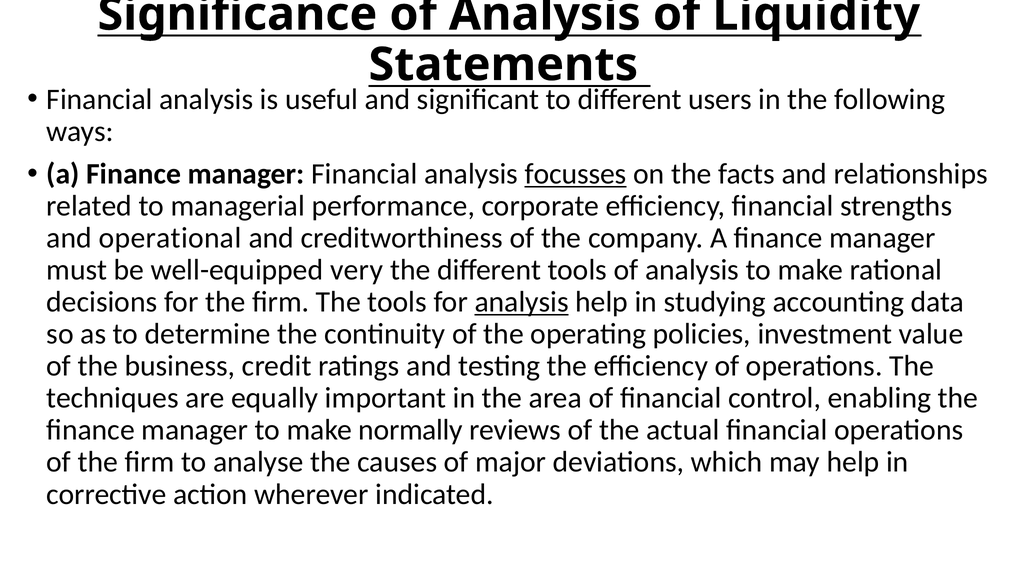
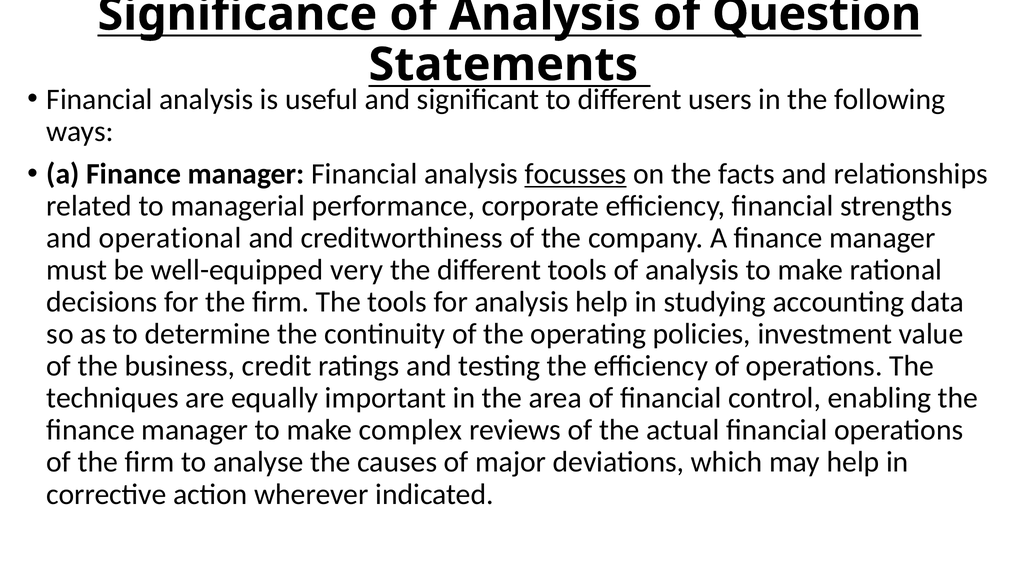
Liquidity: Liquidity -> Question
analysis at (522, 302) underline: present -> none
normally: normally -> complex
